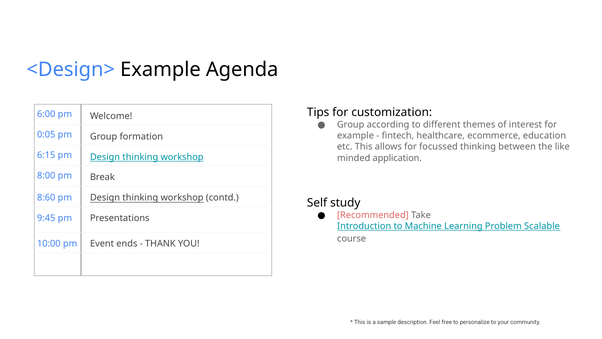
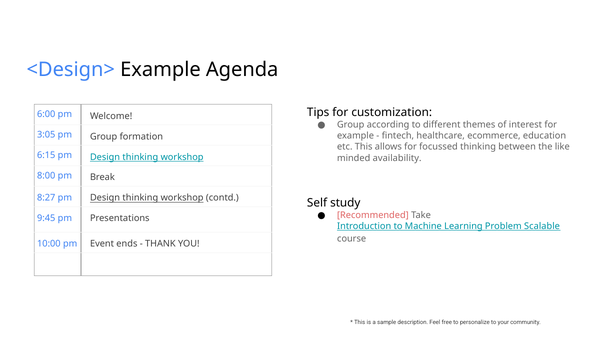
0:05: 0:05 -> 3:05
application: application -> availability
8:60: 8:60 -> 8:27
